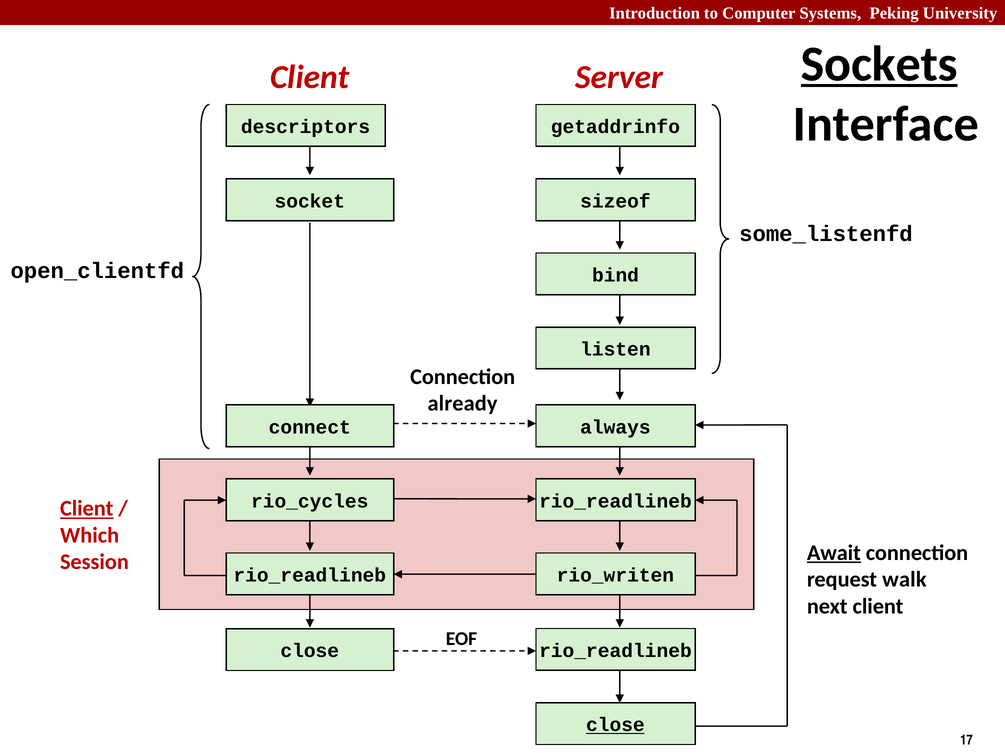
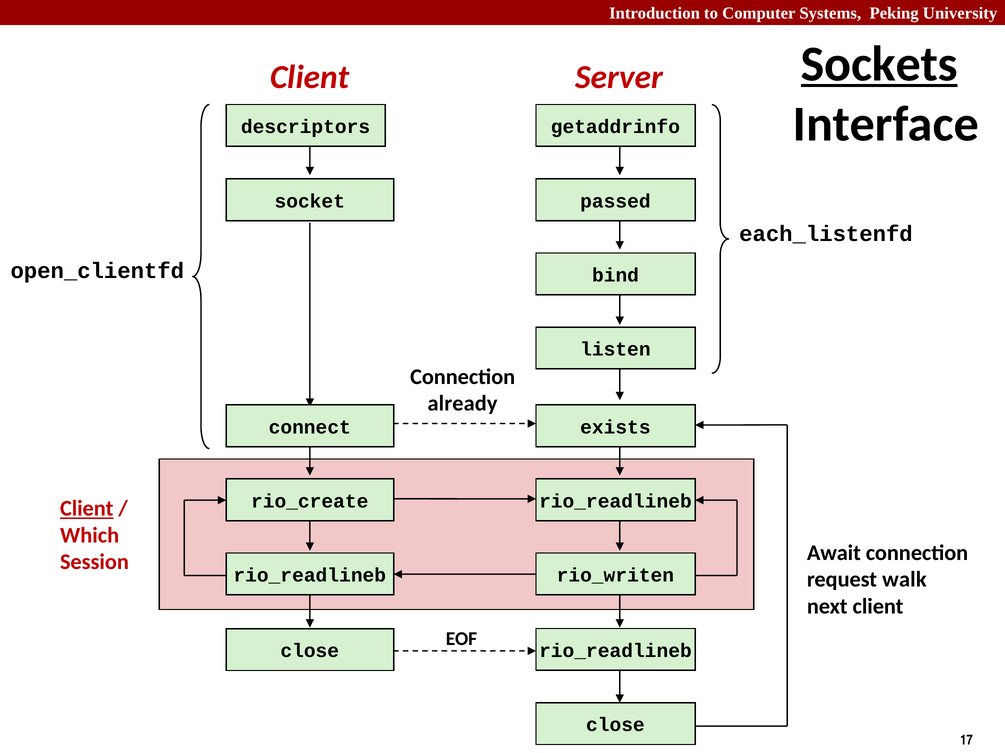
sizeof: sizeof -> passed
some_listenfd: some_listenfd -> each_listenfd
always: always -> exists
rio_cycles: rio_cycles -> rio_create
Await underline: present -> none
close at (615, 726) underline: present -> none
